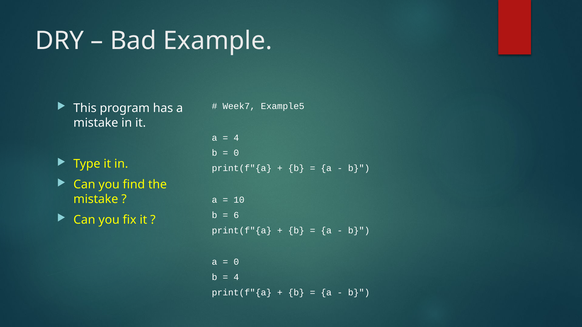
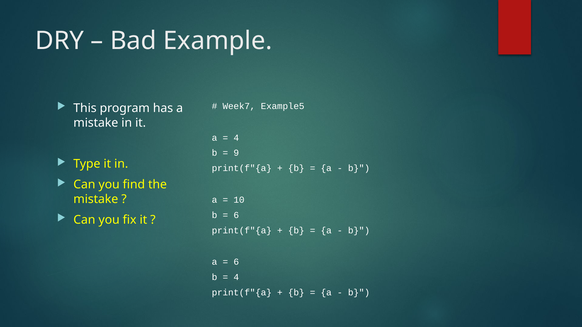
0 at (236, 153): 0 -> 9
0 at (236, 262): 0 -> 6
